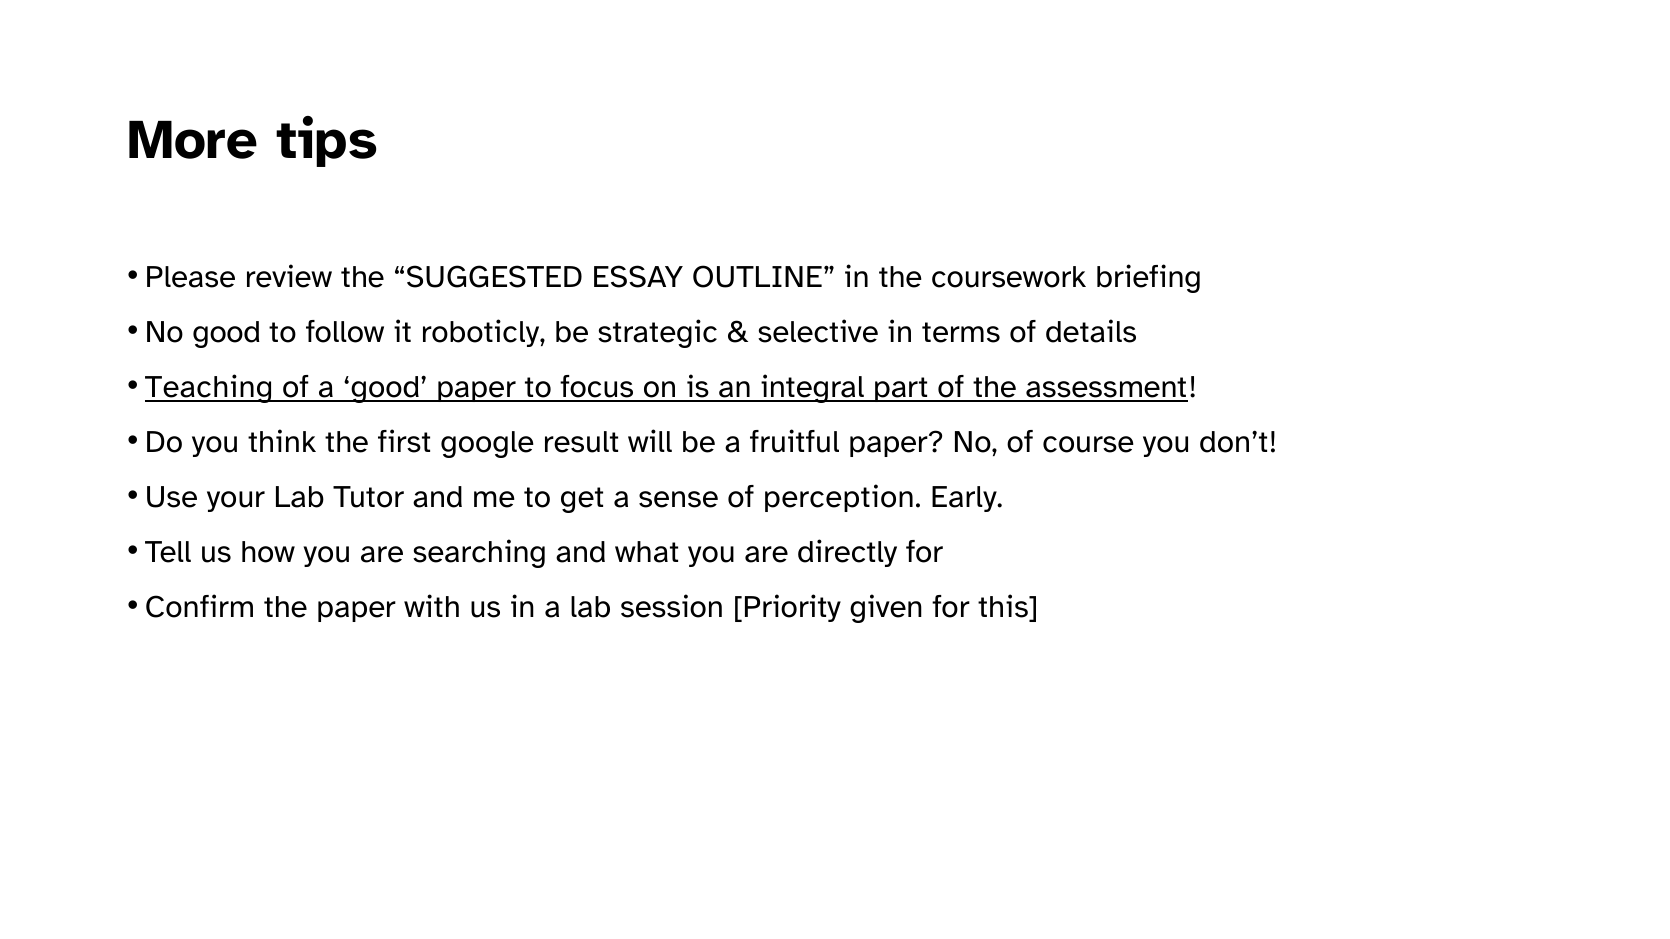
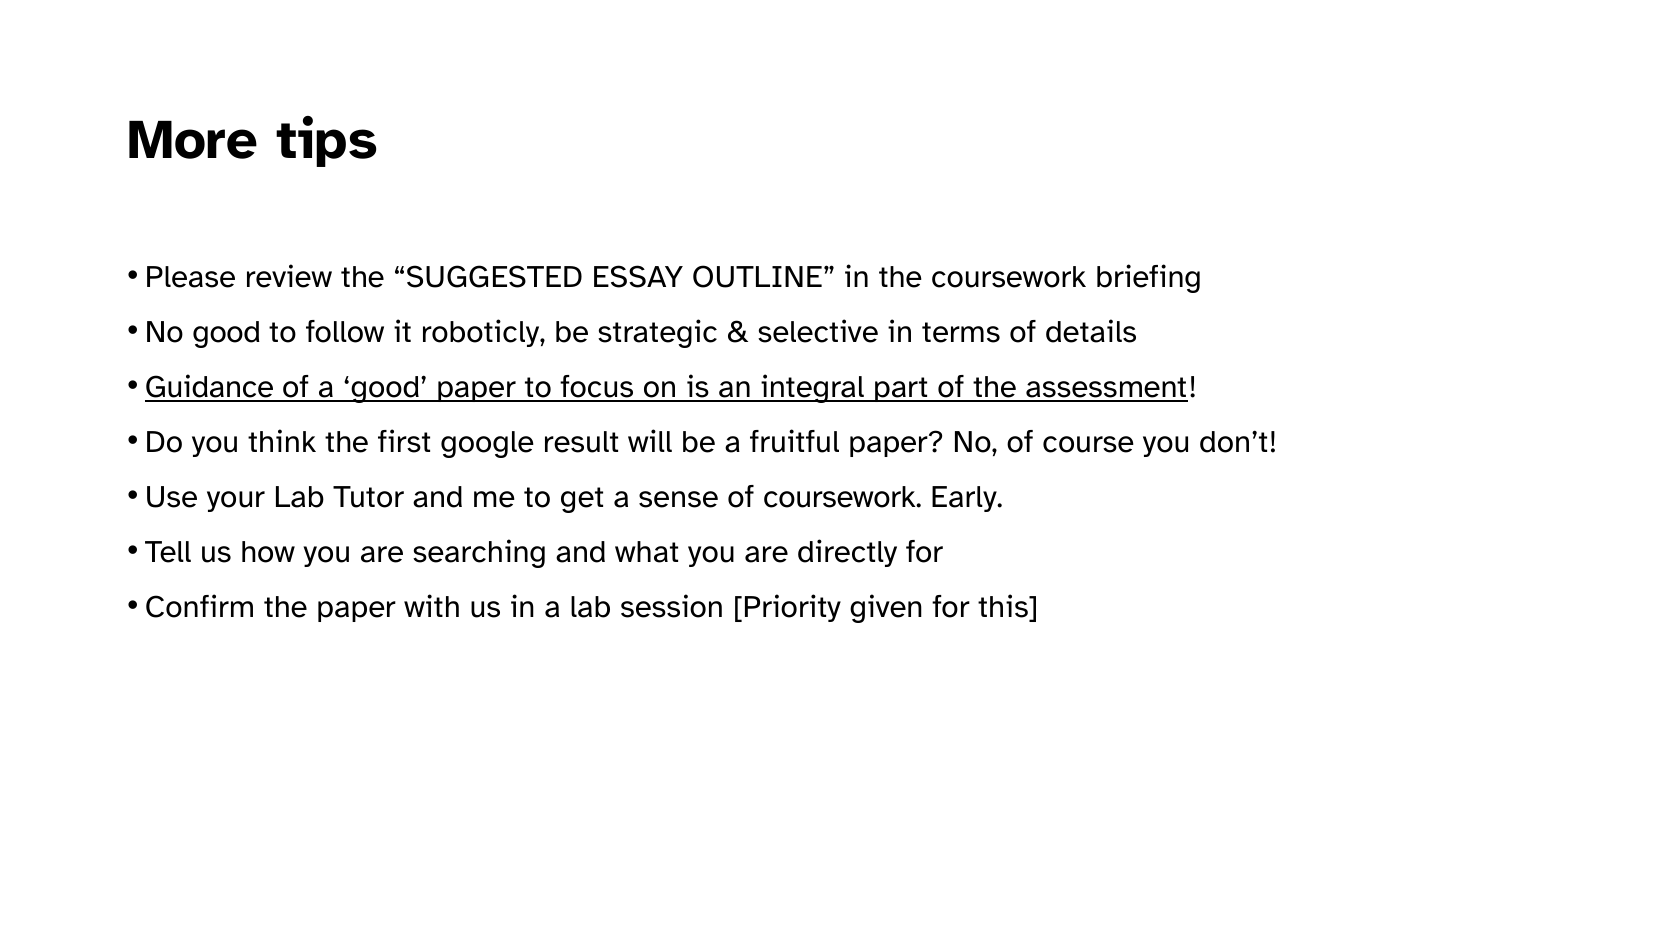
Teaching: Teaching -> Guidance
of perception: perception -> coursework
